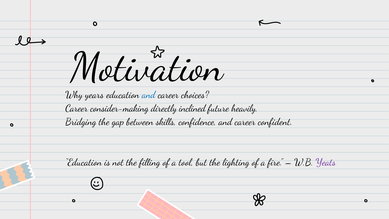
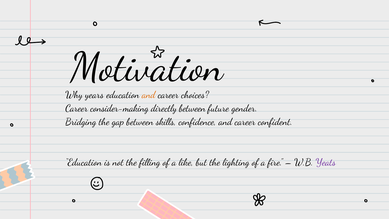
and at (149, 94) colour: blue -> orange
directly inclined: inclined -> between
heavily: heavily -> gender
tool: tool -> like
